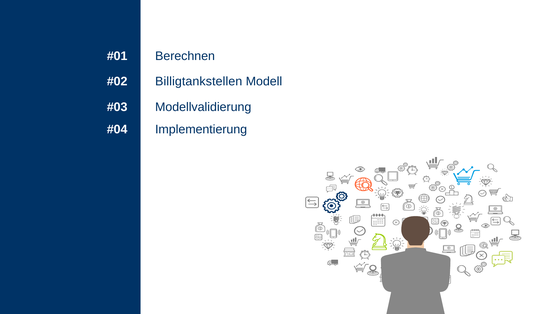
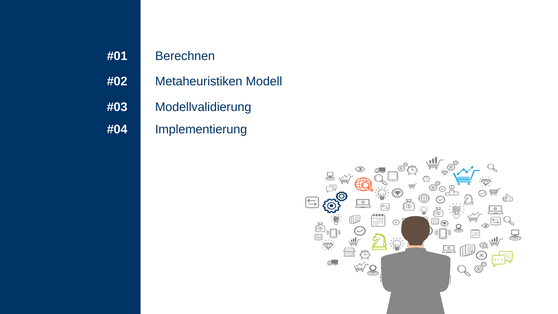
Billigtankstellen: Billigtankstellen -> Metaheuristiken
